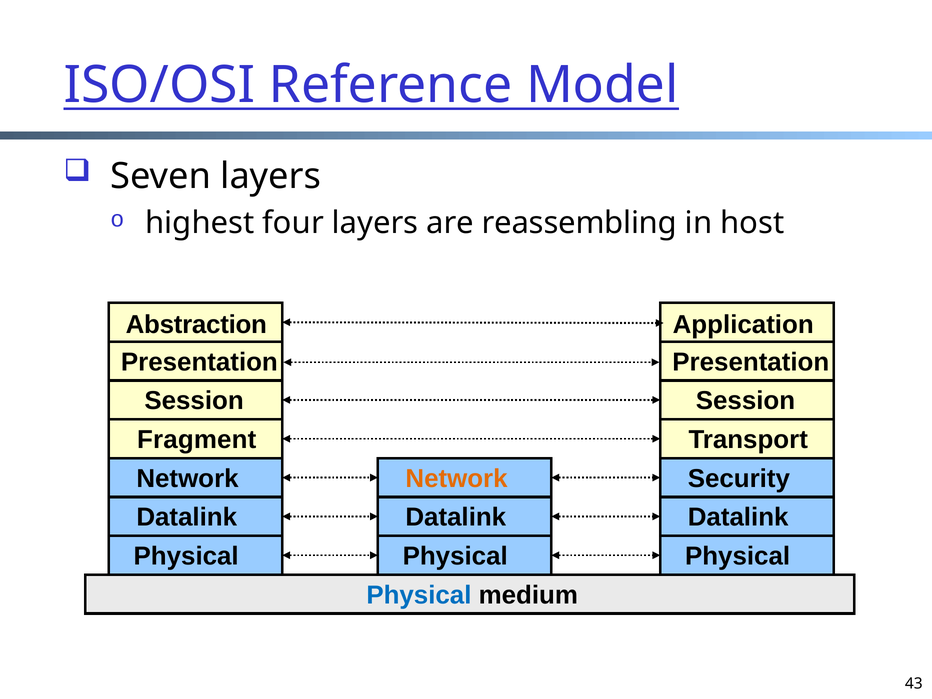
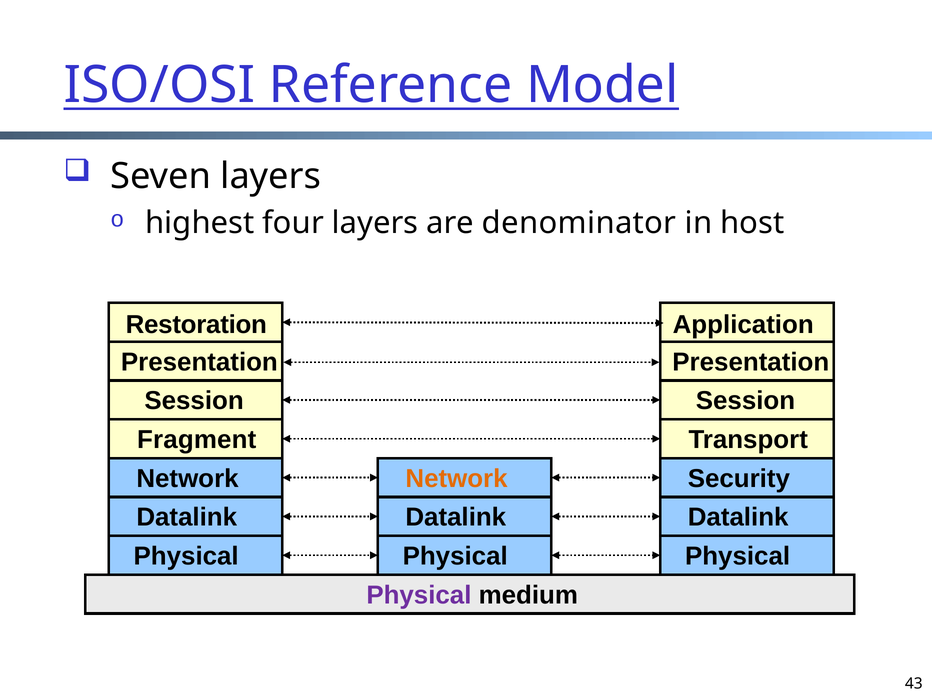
reassembling: reassembling -> denominator
Abstraction: Abstraction -> Restoration
Physical at (419, 595) colour: blue -> purple
